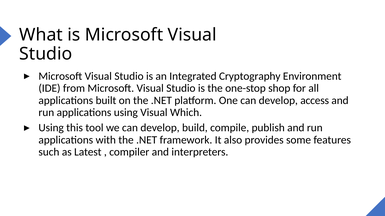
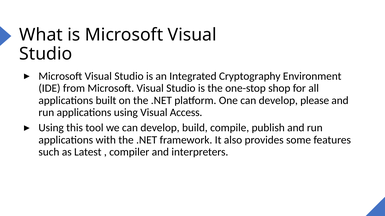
access: access -> please
Which: Which -> Access
